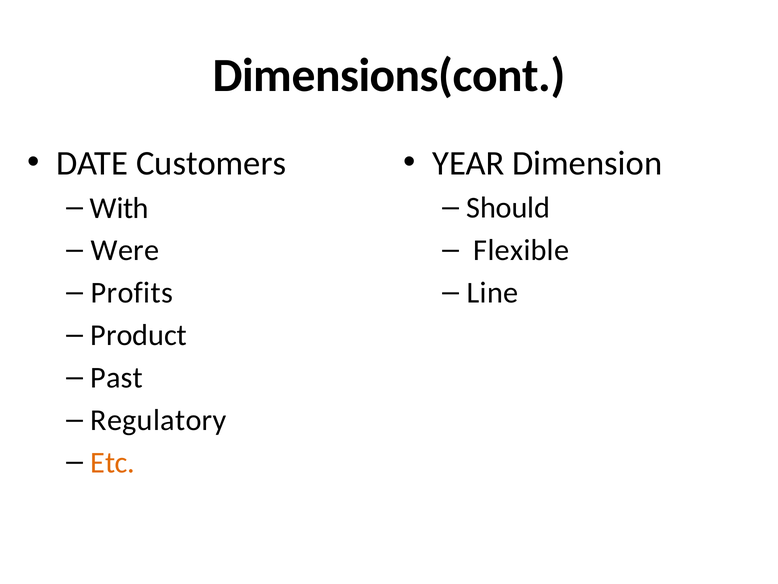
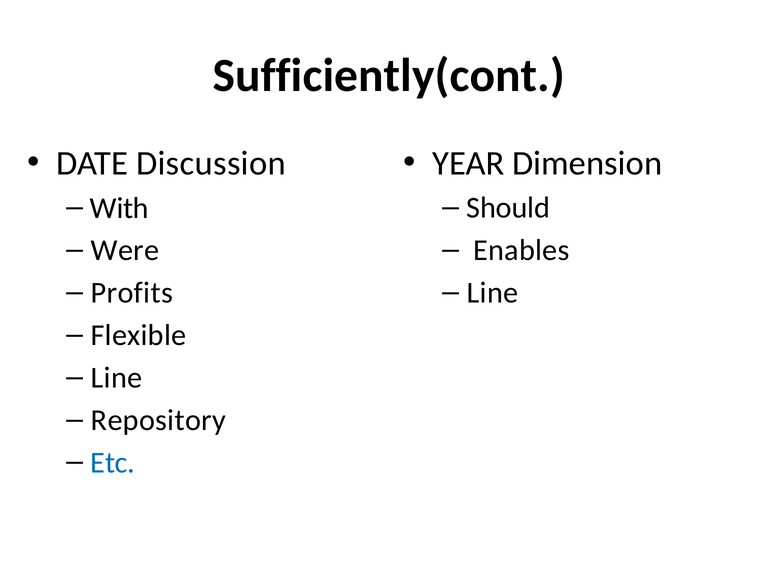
Dimensions(cont: Dimensions(cont -> Sufficiently(cont
Customers: Customers -> Discussion
Flexible: Flexible -> Enables
Product: Product -> Flexible
Past at (117, 377): Past -> Line
Regulatory: Regulatory -> Repository
Etc colour: orange -> blue
